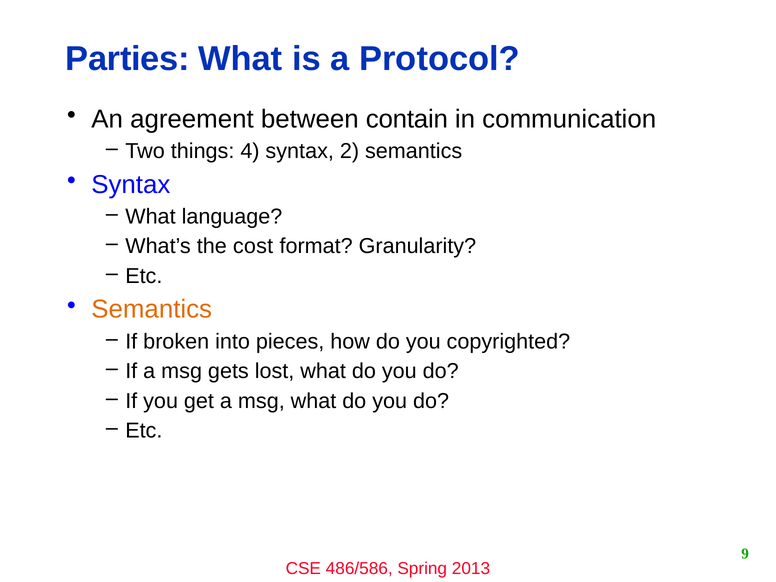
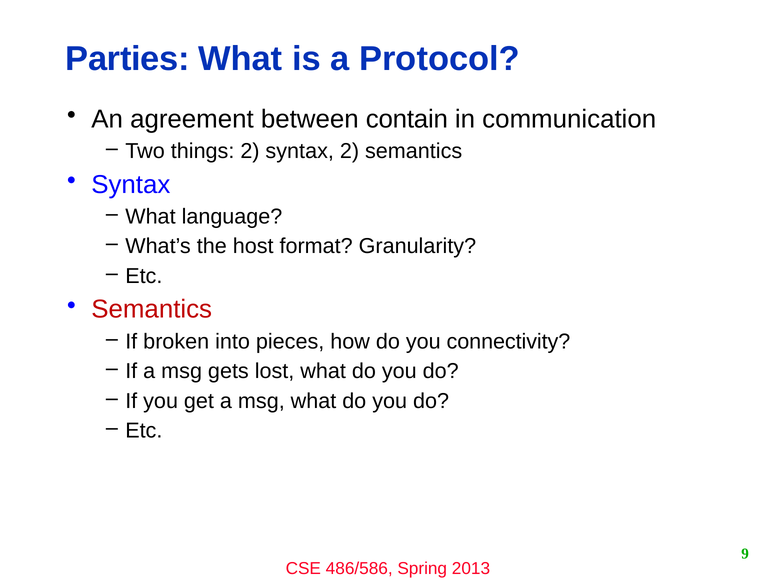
things 4: 4 -> 2
cost: cost -> host
Semantics at (152, 309) colour: orange -> red
copyrighted: copyrighted -> connectivity
